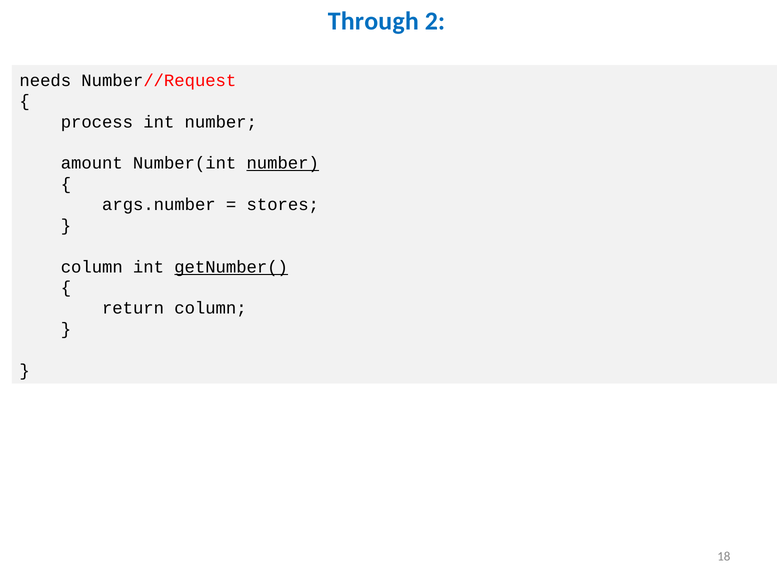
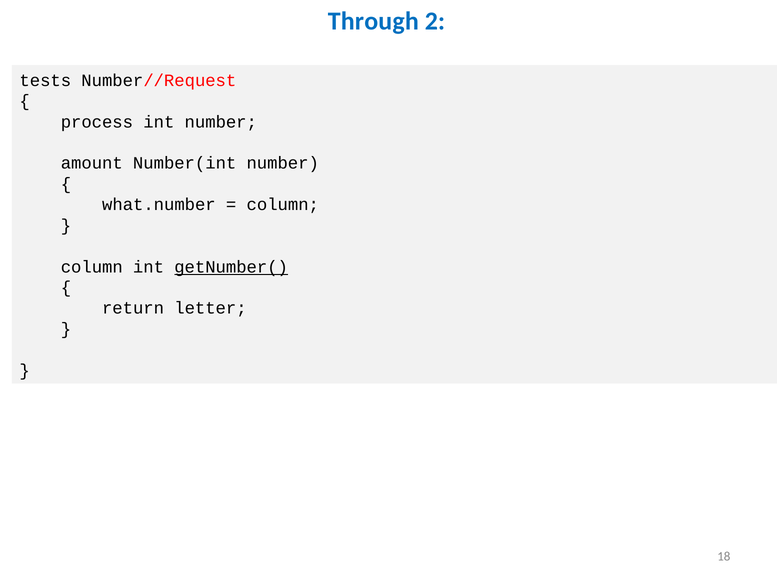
needs: needs -> tests
number at (283, 163) underline: present -> none
args.number: args.number -> what.number
stores at (283, 205): stores -> column
return column: column -> letter
